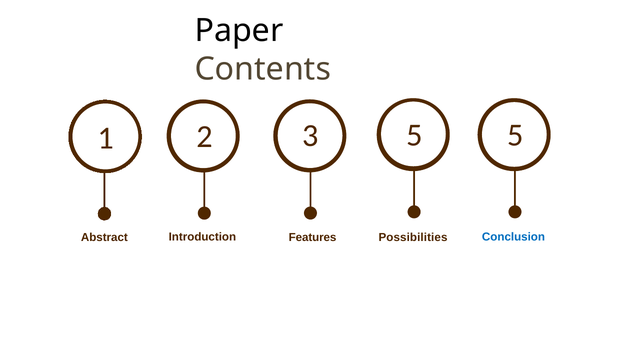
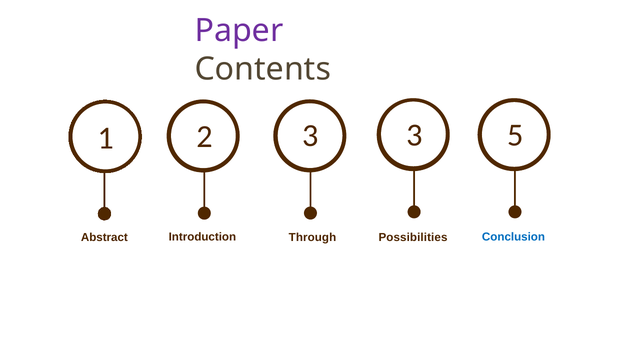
Paper colour: black -> purple
1 5: 5 -> 3
Features: Features -> Through
